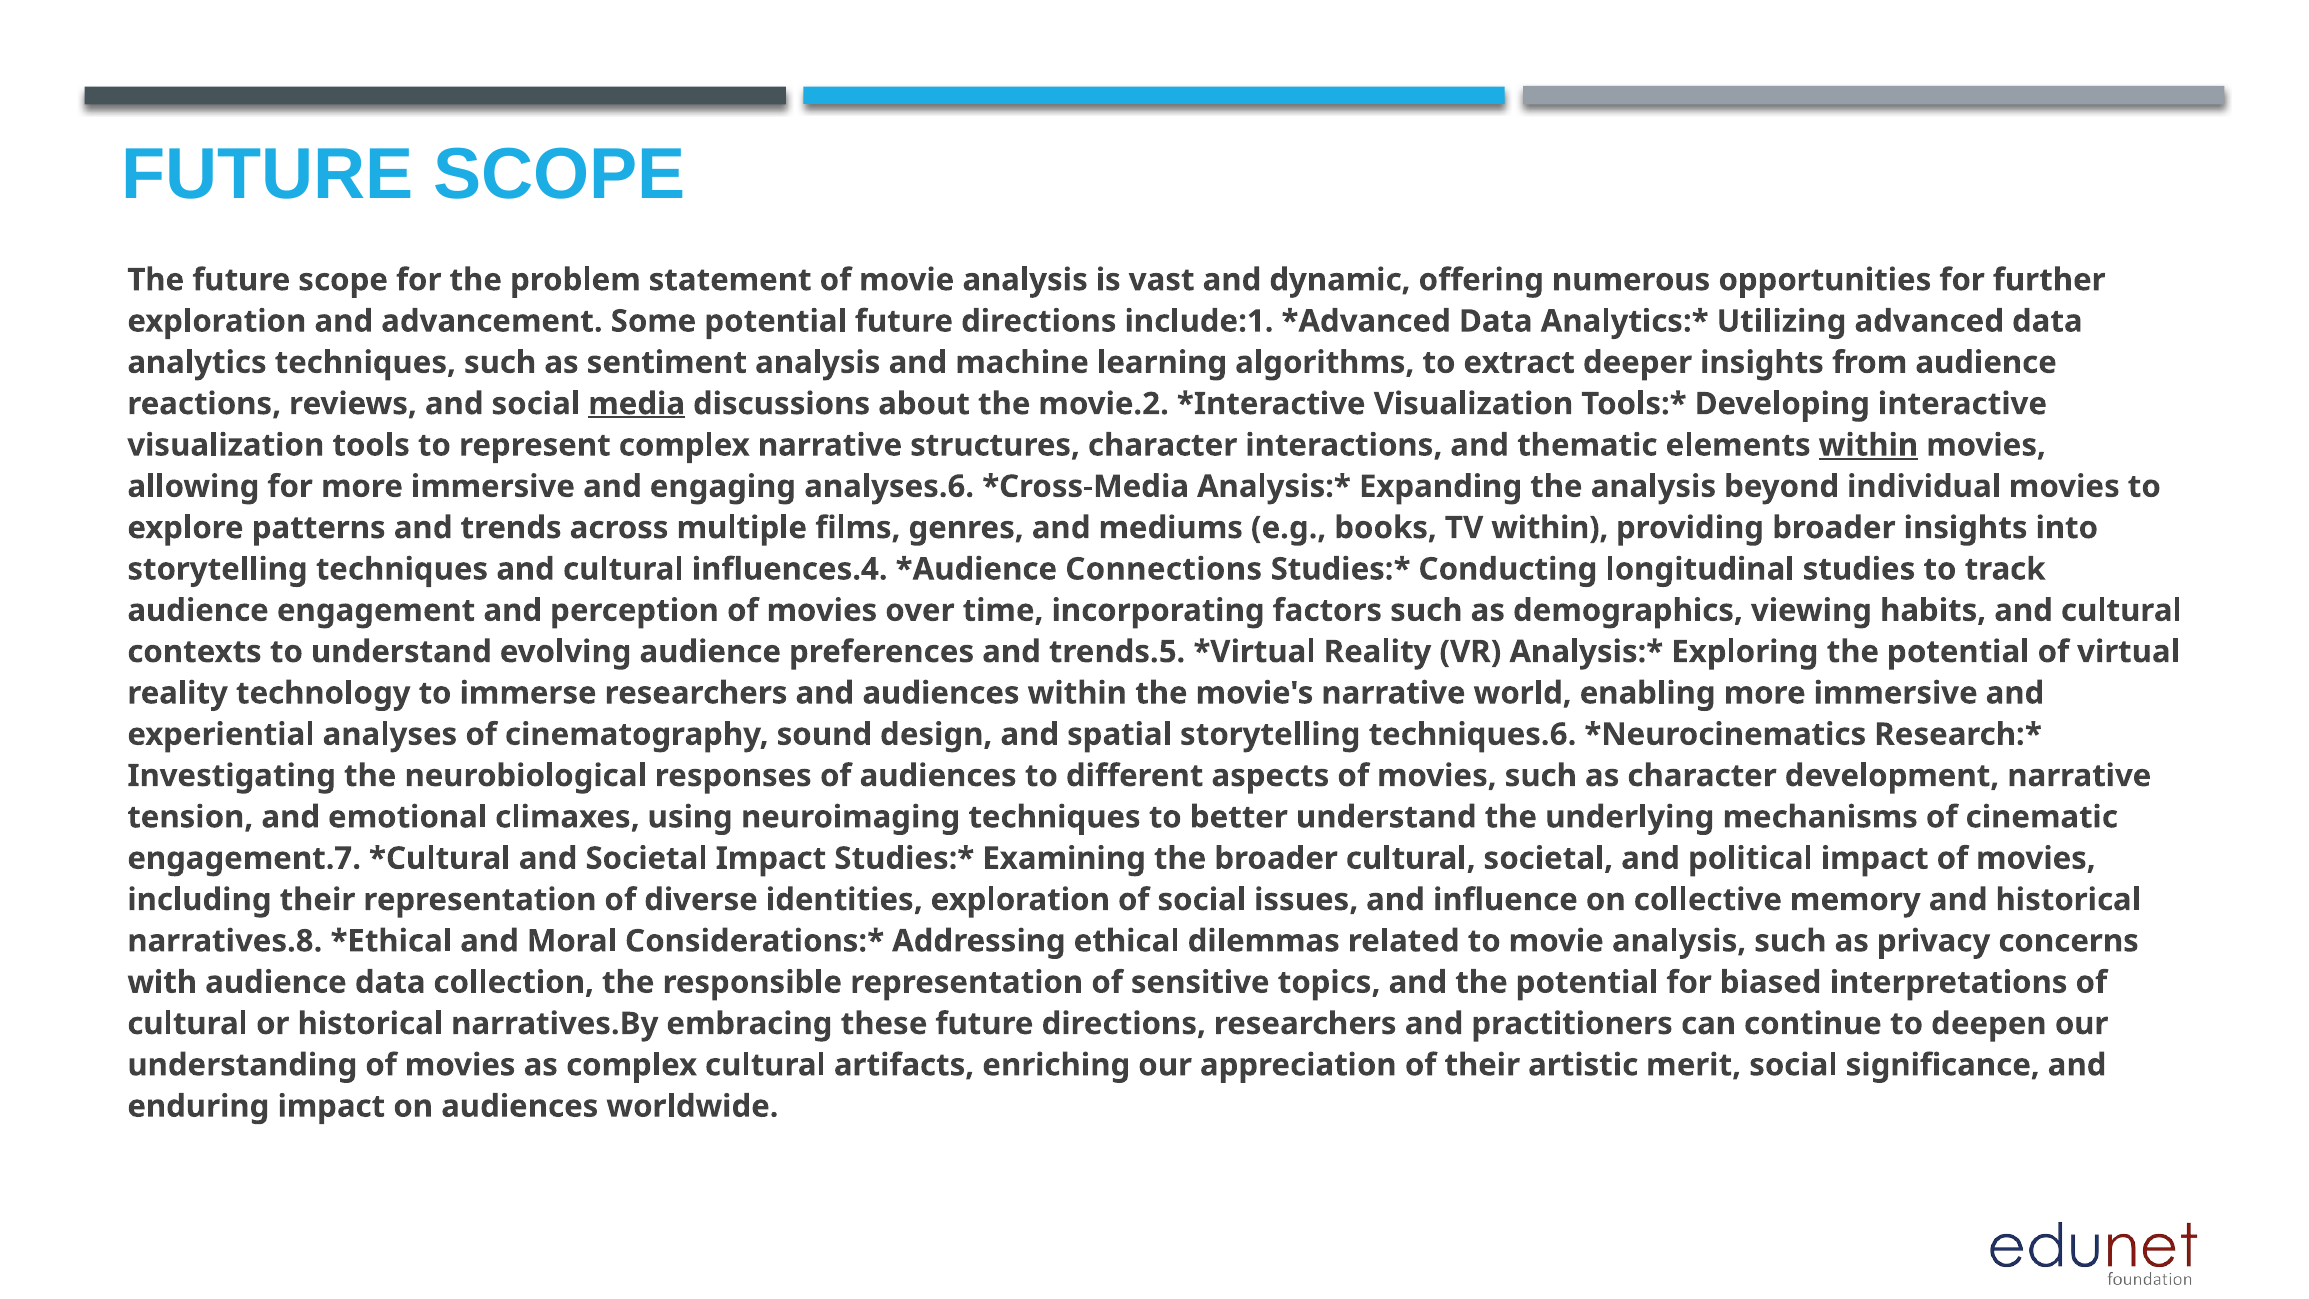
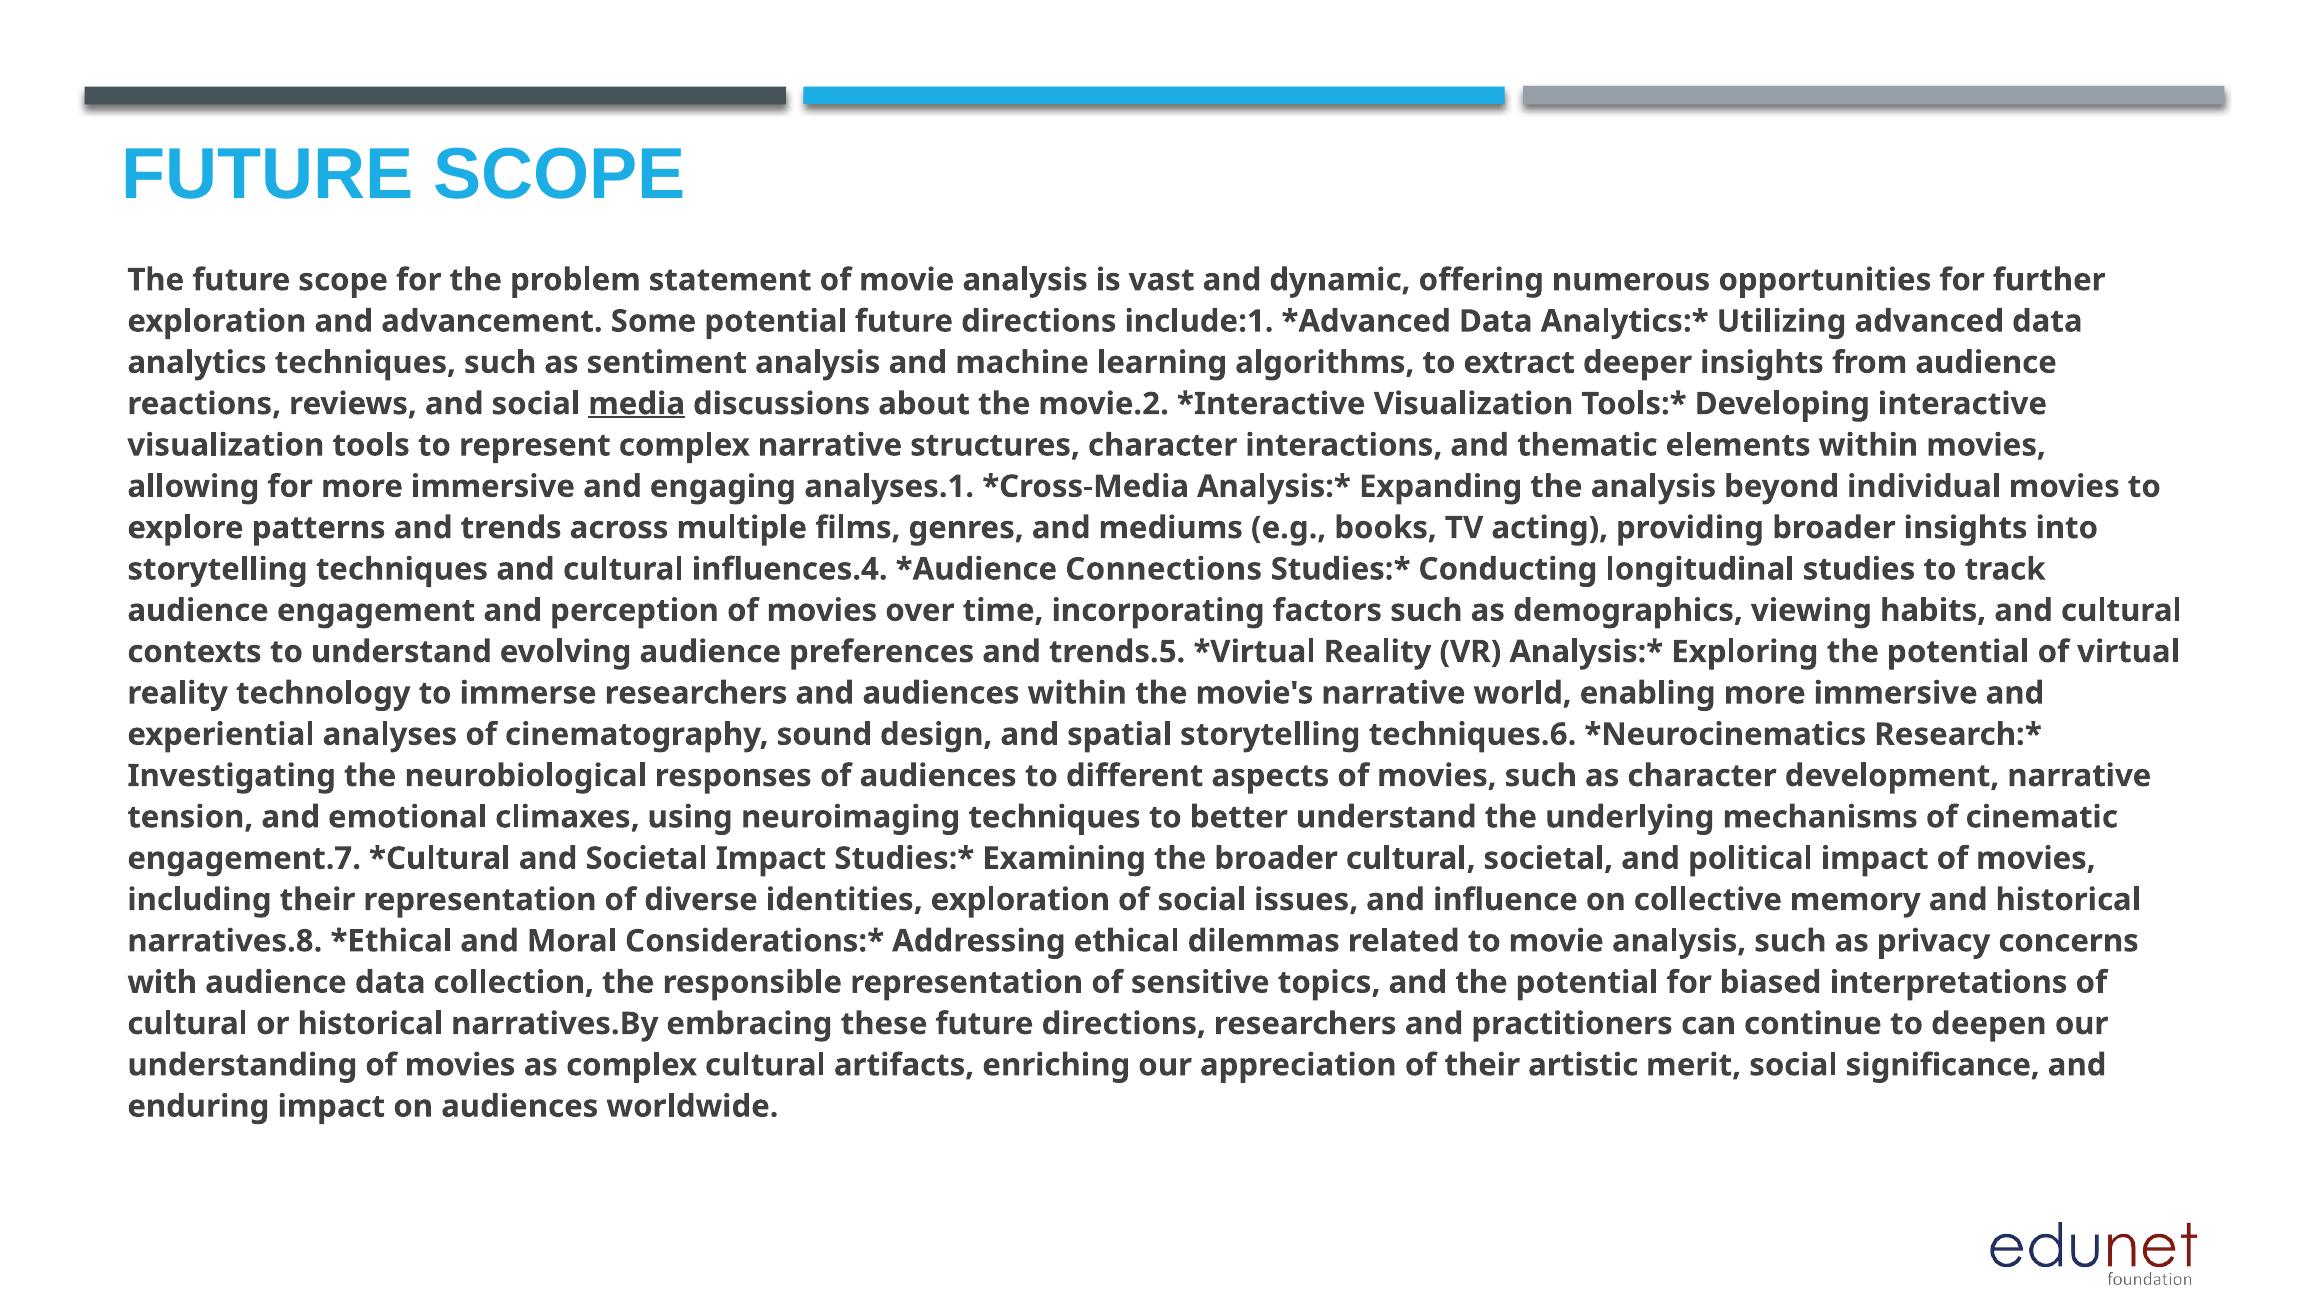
within at (1868, 445) underline: present -> none
analyses.6: analyses.6 -> analyses.1
TV within: within -> acting
